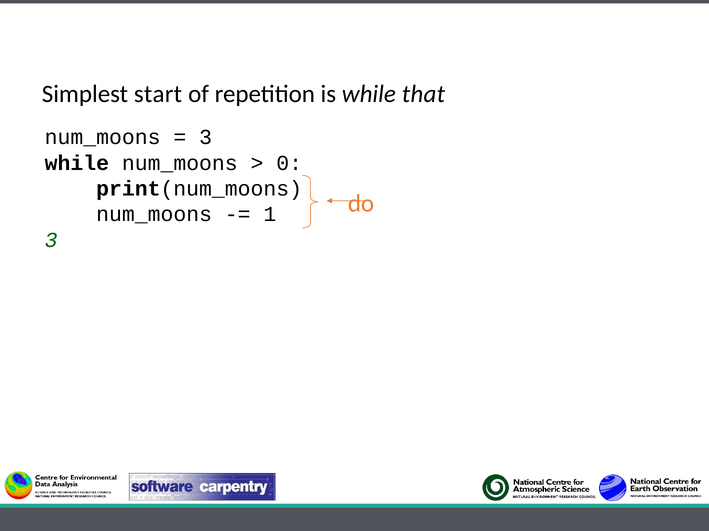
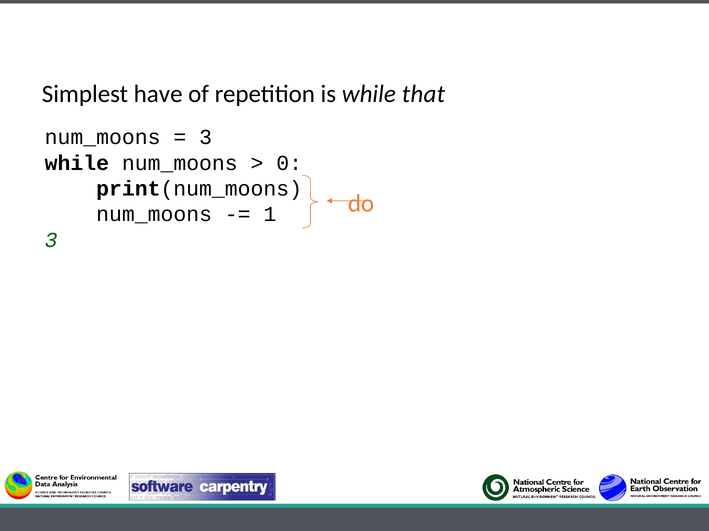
start: start -> have
